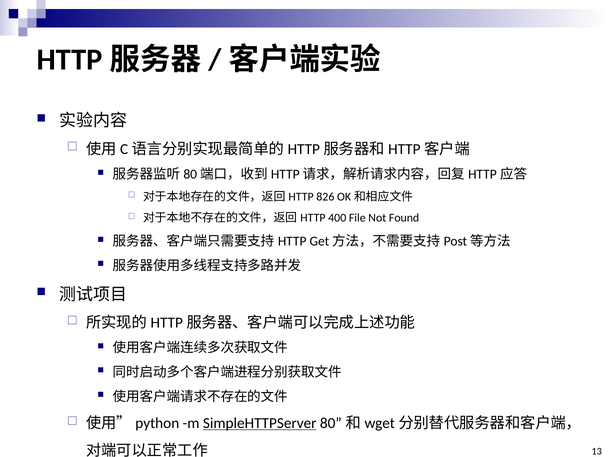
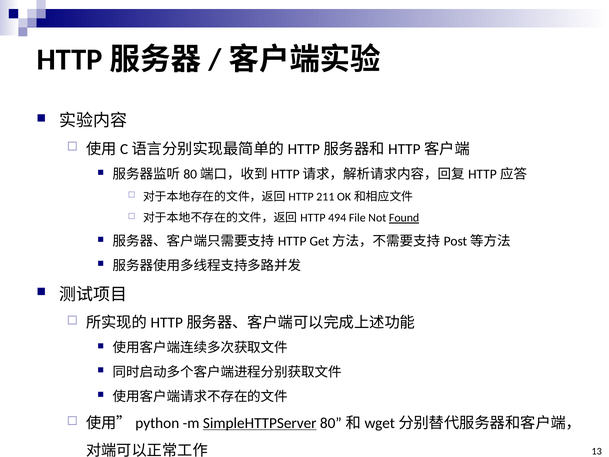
826: 826 -> 211
400: 400 -> 494
Found underline: none -> present
